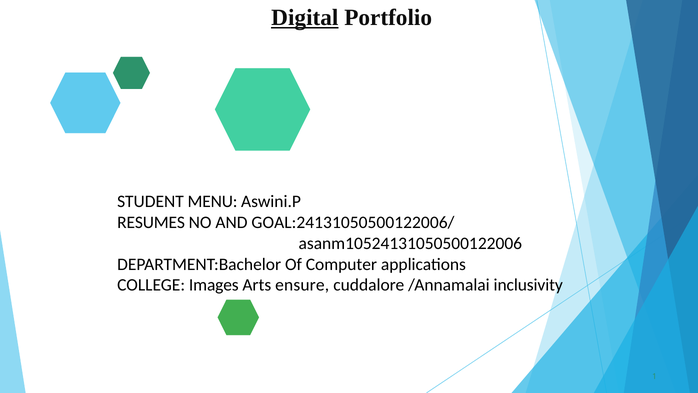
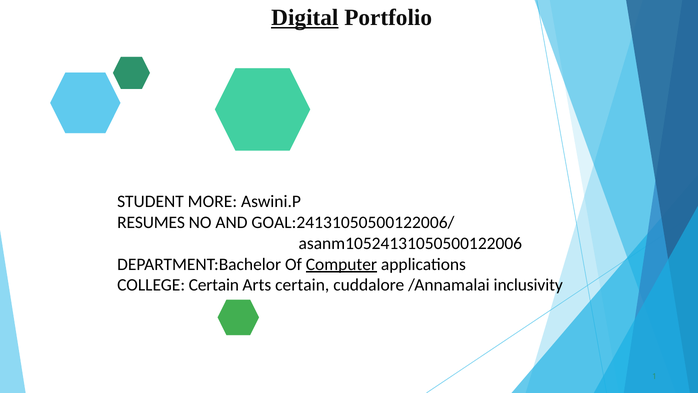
MENU: MENU -> MORE
Computer underline: none -> present
COLLEGE Images: Images -> Certain
Arts ensure: ensure -> certain
